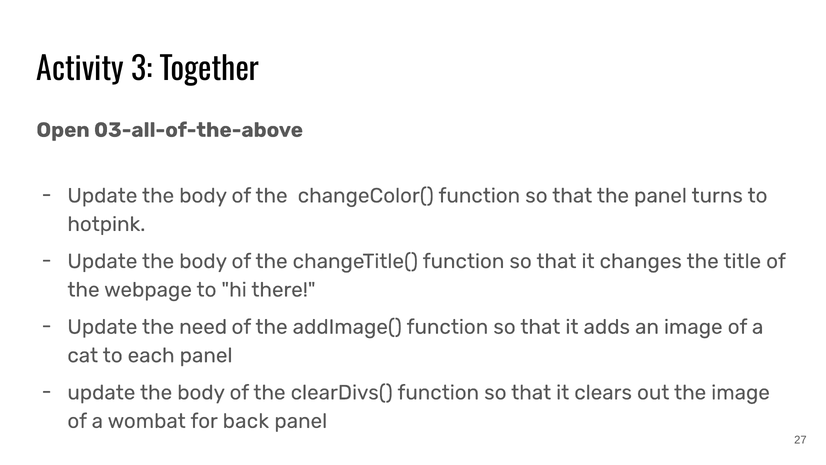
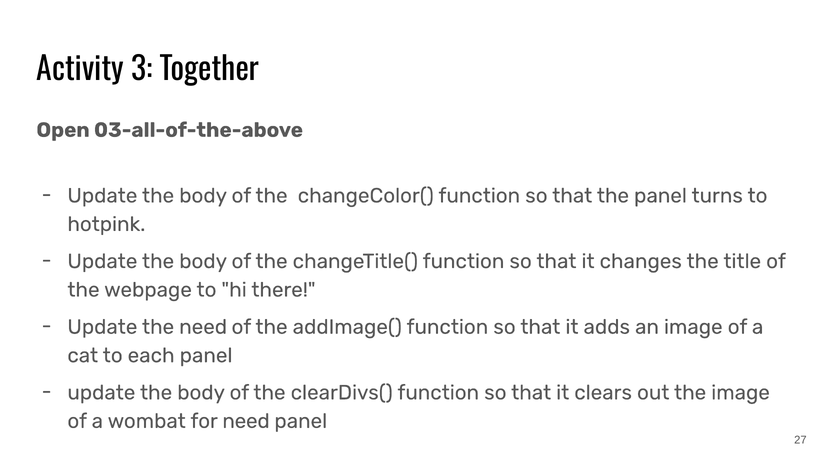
for back: back -> need
